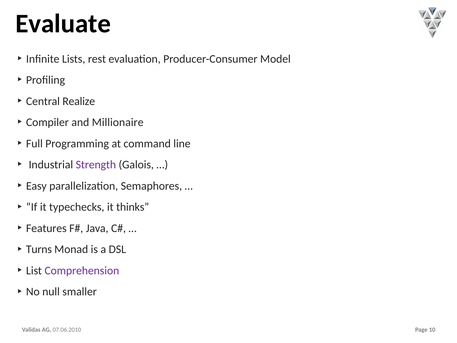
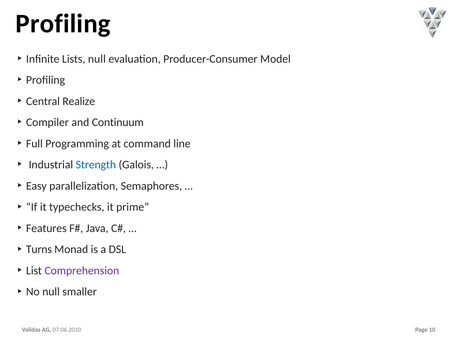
Evaluate at (63, 24): Evaluate -> Profiling
Lists rest: rest -> null
Millionaire: Millionaire -> Continuum
Strength colour: purple -> blue
thinks: thinks -> prime
